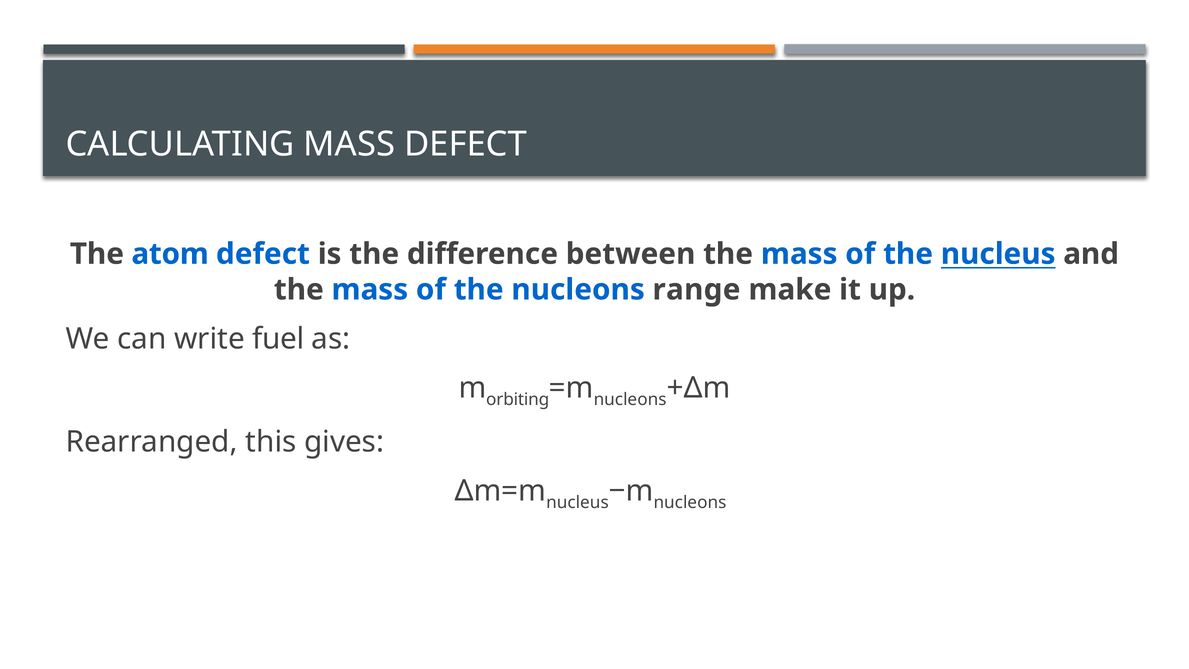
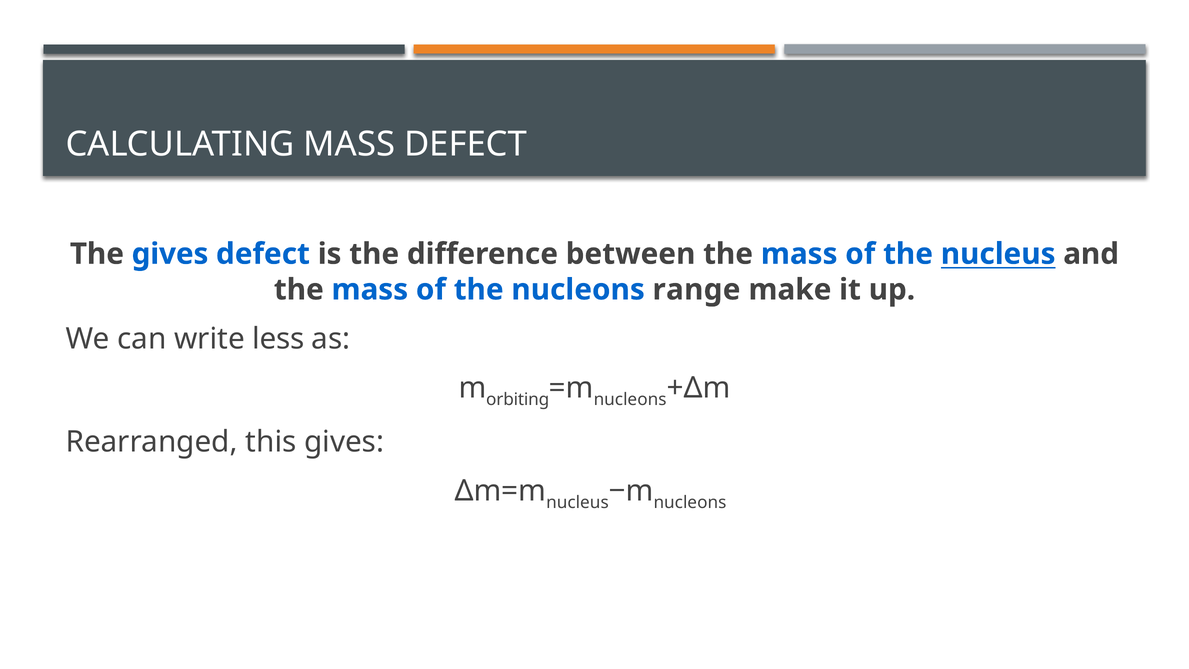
The atom: atom -> gives
fuel: fuel -> less
